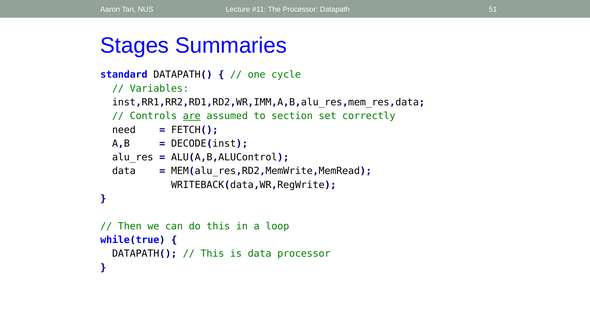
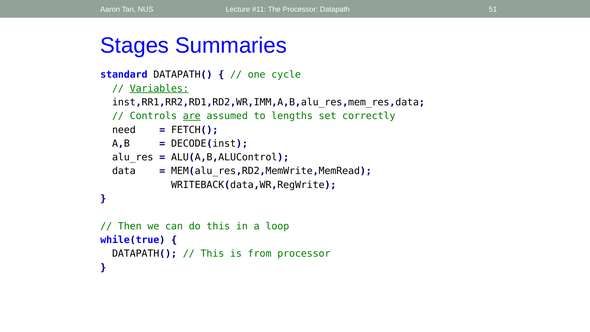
Variables underline: none -> present
section: section -> lengths
is data: data -> from
